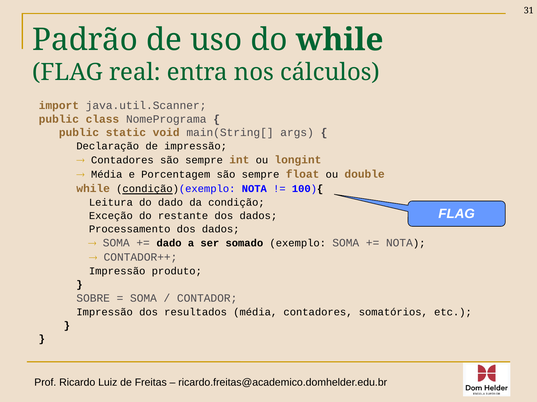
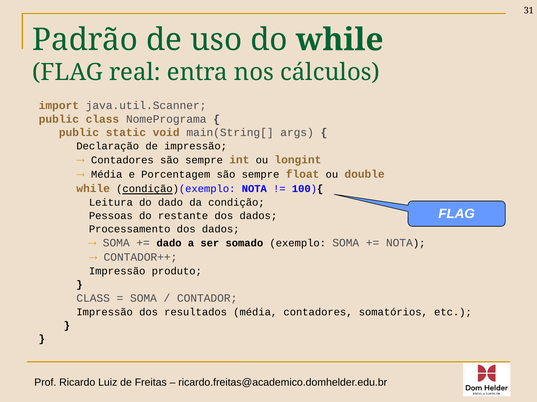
Exceção: Exceção -> Pessoas
SOBRE at (93, 299): SOBRE -> CLASS
